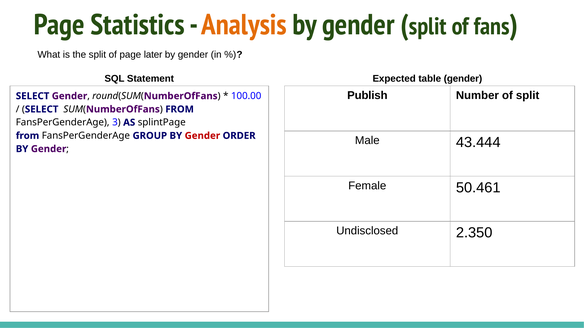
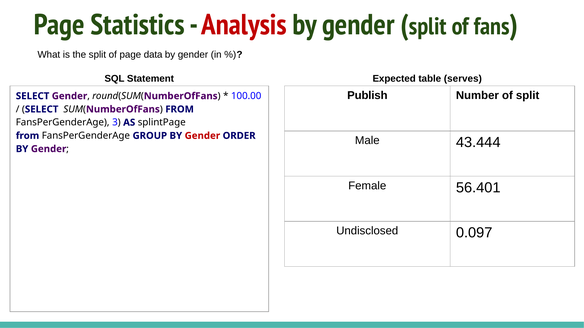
Analysis colour: orange -> red
later: later -> data
table gender: gender -> serves
50.461: 50.461 -> 56.401
2.350: 2.350 -> 0.097
